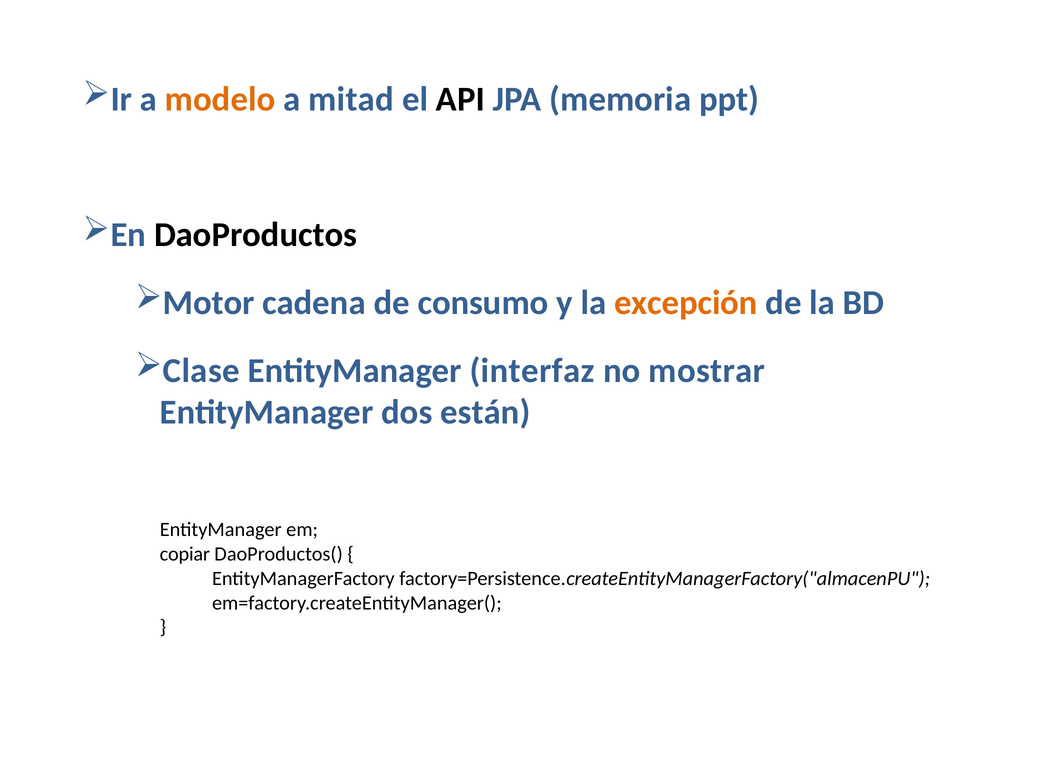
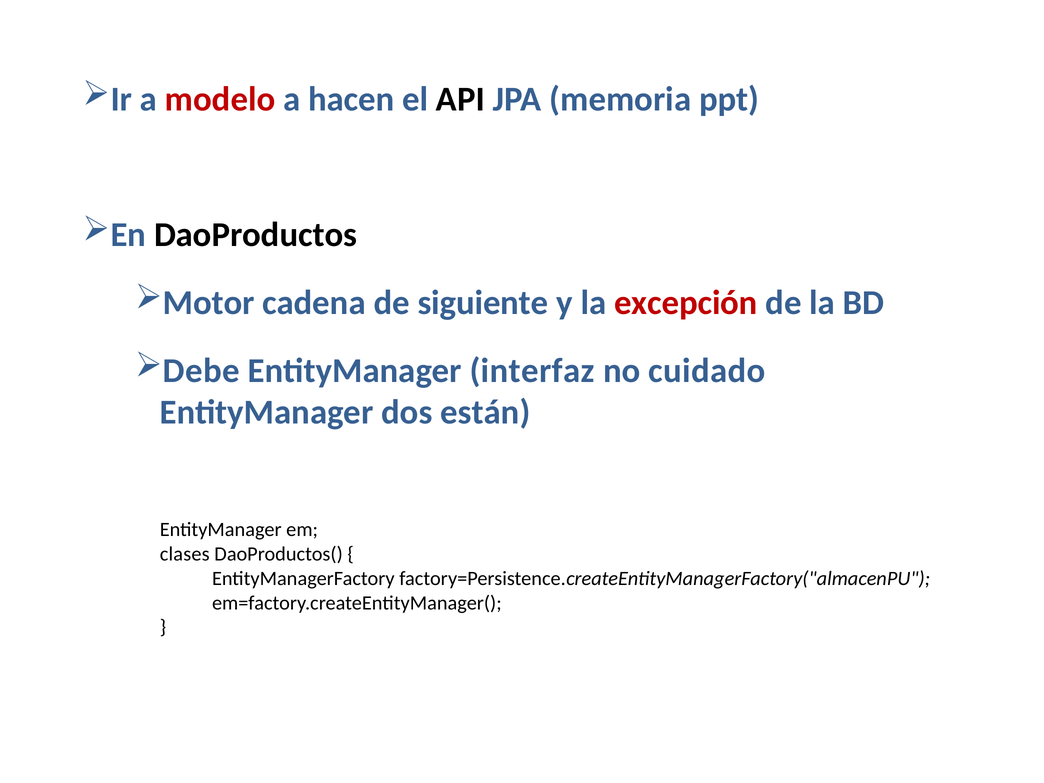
modelo colour: orange -> red
mitad: mitad -> hacen
consumo: consumo -> siguiente
excepción colour: orange -> red
Clase: Clase -> Debe
mostrar: mostrar -> cuidado
copiar: copiar -> clases
